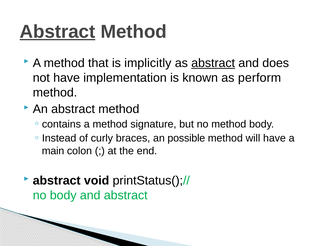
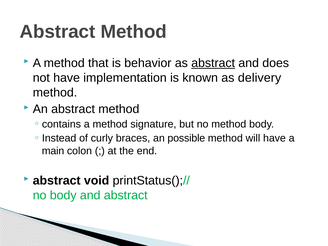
Abstract at (57, 32) underline: present -> none
implicitly: implicitly -> behavior
perform: perform -> delivery
